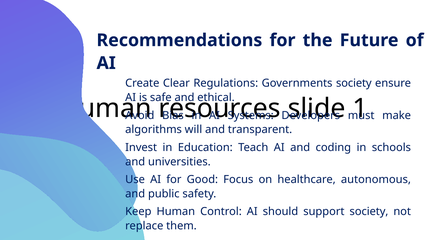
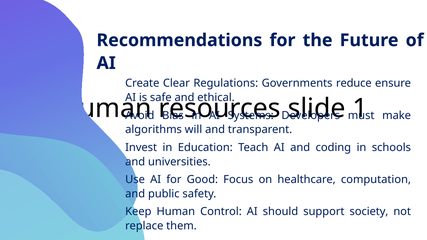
Governments society: society -> reduce
autonomous: autonomous -> computation
